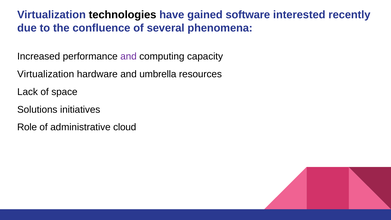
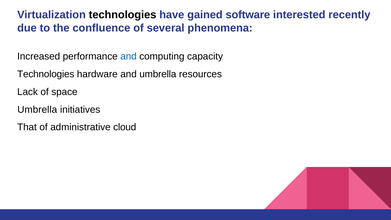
and at (129, 56) colour: purple -> blue
Virtualization at (46, 74): Virtualization -> Technologies
Solutions at (37, 110): Solutions -> Umbrella
Role: Role -> That
